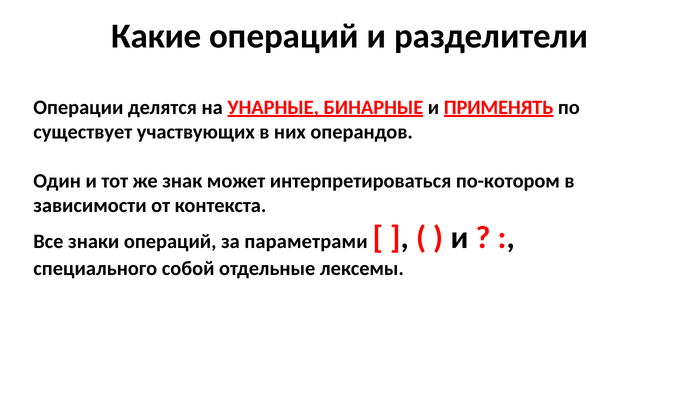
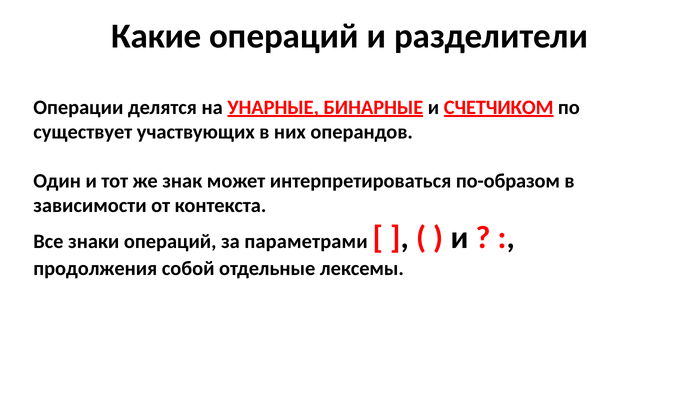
ПРИМЕНЯТЬ: ПРИМЕНЯТЬ -> СЧЕТЧИКОМ
по-котором: по-котором -> по-образом
специального: специального -> продолжения
